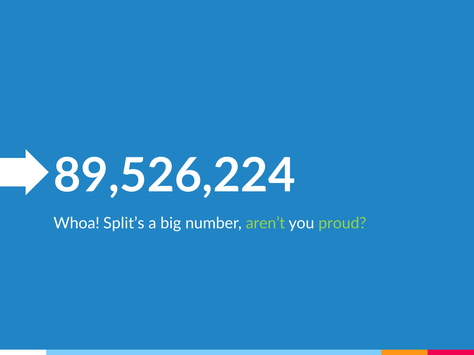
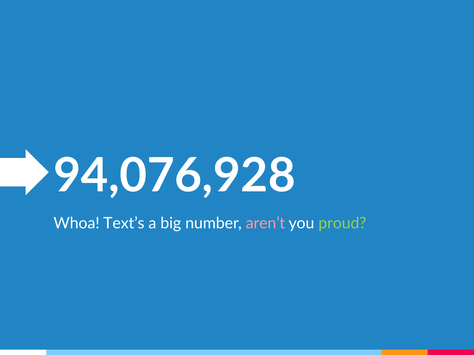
89,526,224: 89,526,224 -> 94,076,928
Split’s: Split’s -> Text’s
aren’t colour: light green -> pink
